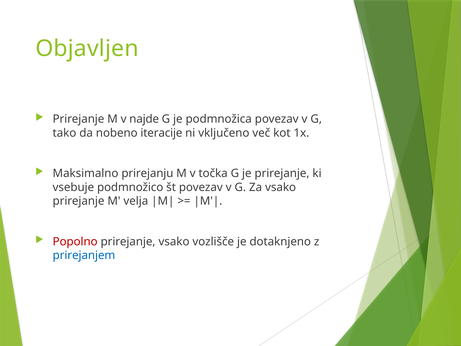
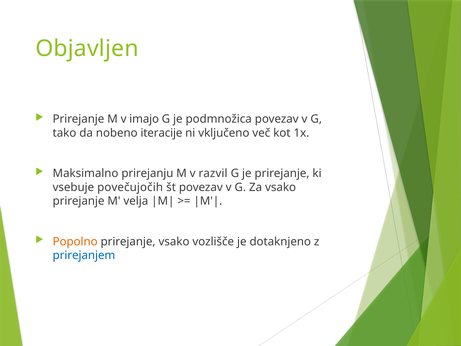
najde: najde -> imajo
točka: točka -> razvil
podmnožico: podmnožico -> povečujočih
Popolno colour: red -> orange
